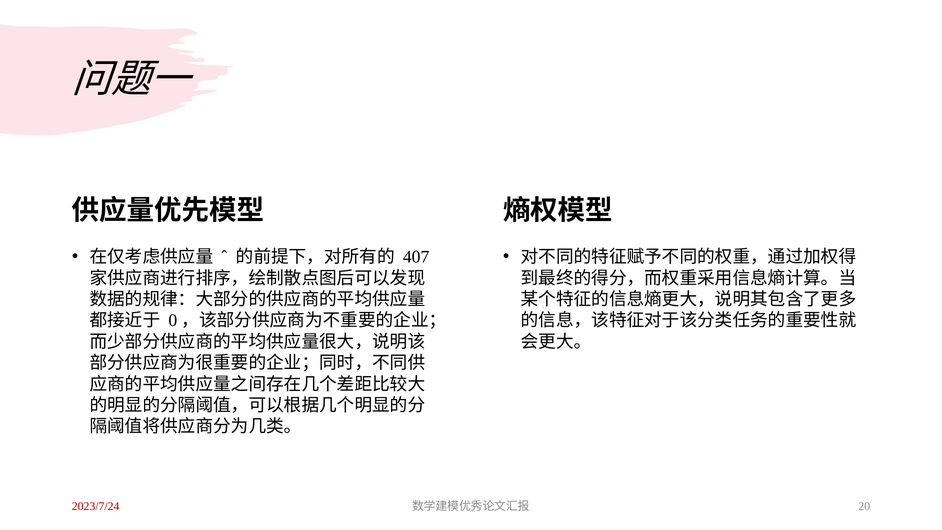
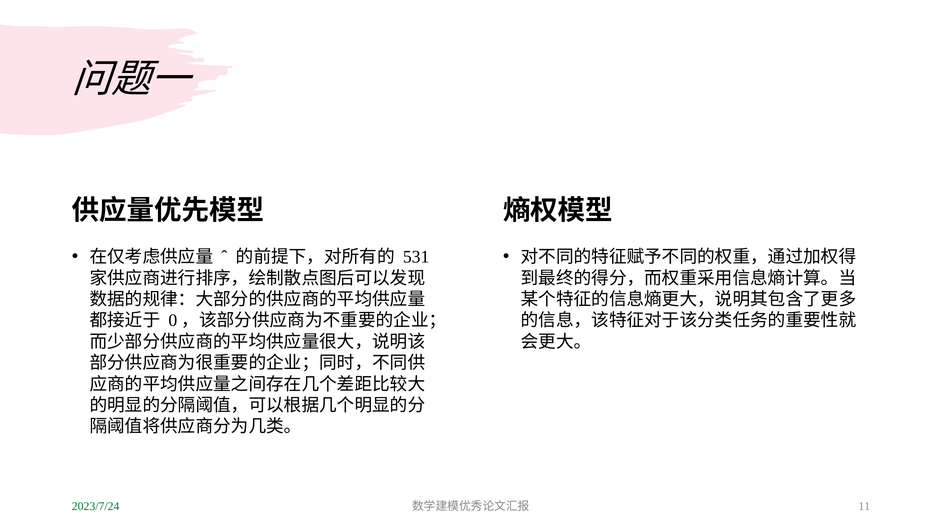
407: 407 -> 531
2023/7/24 colour: red -> green
20: 20 -> 11
